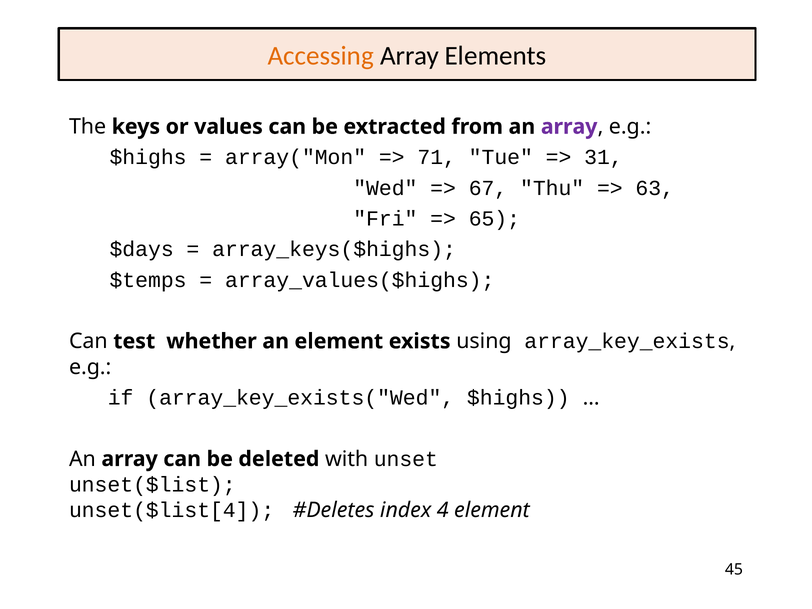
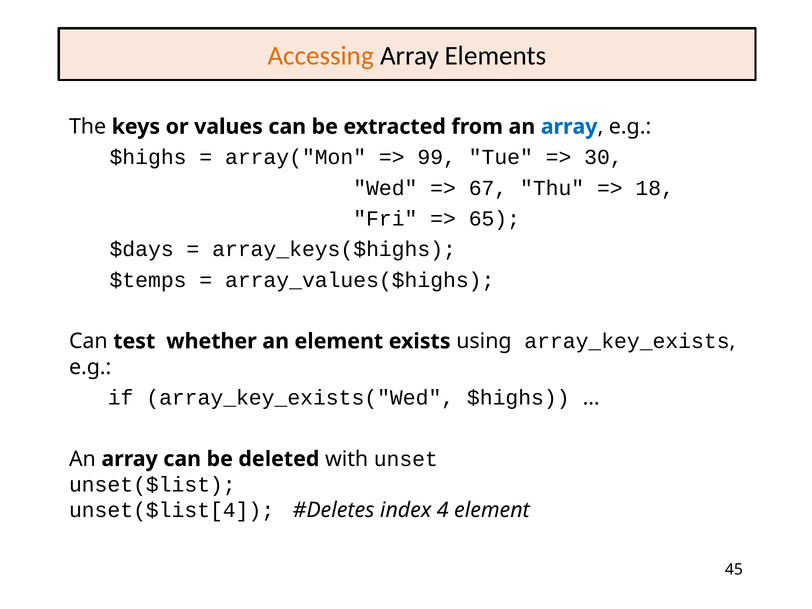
array at (569, 127) colour: purple -> blue
71: 71 -> 99
31: 31 -> 30
63: 63 -> 18
